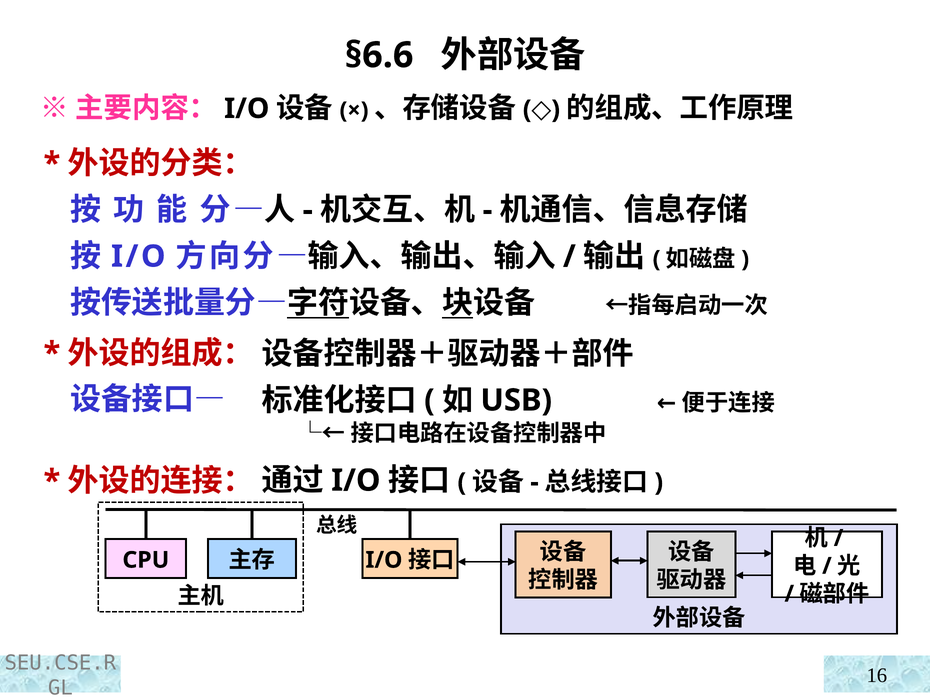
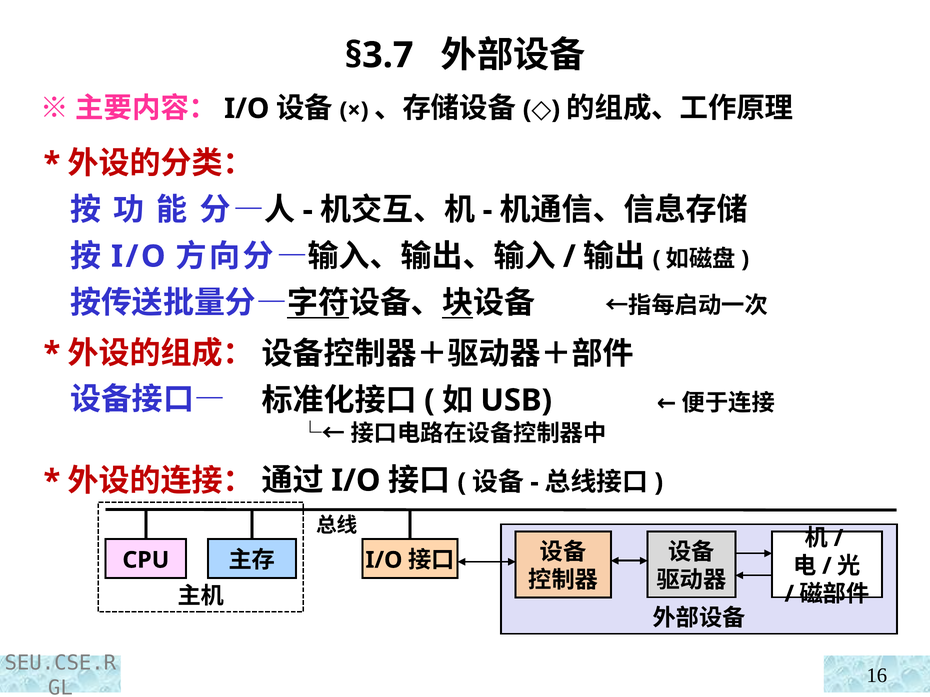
§6.6: §6.6 -> §3.7
